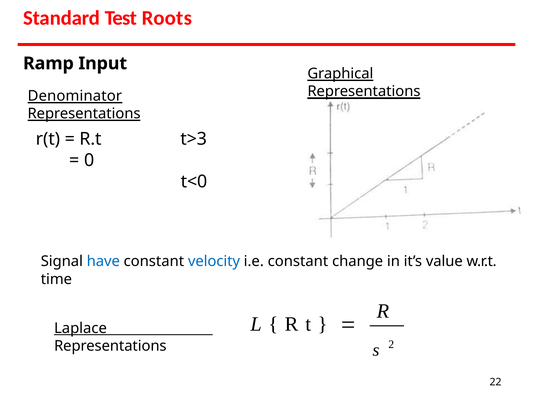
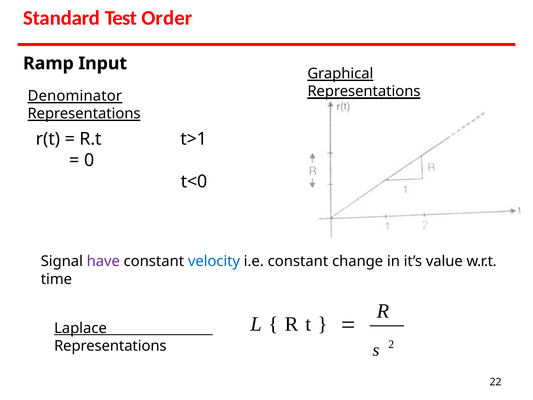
Roots: Roots -> Order
t>3: t>3 -> t>1
have colour: blue -> purple
